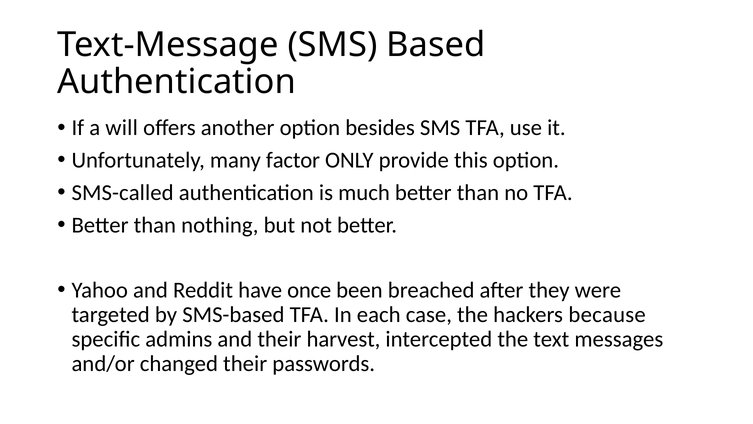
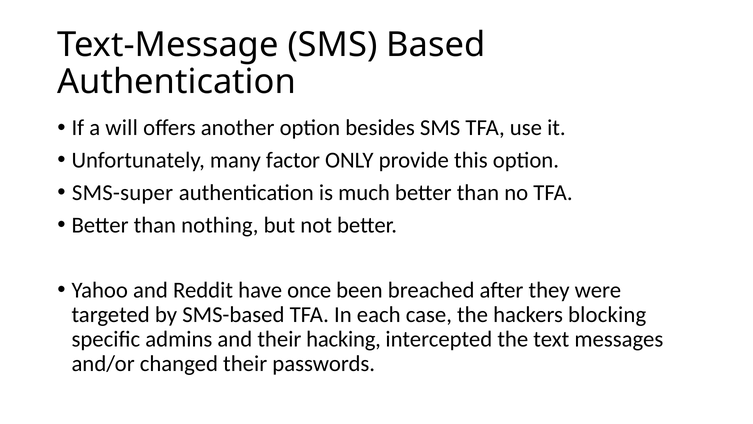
SMS-called: SMS-called -> SMS-super
because: because -> blocking
harvest: harvest -> hacking
